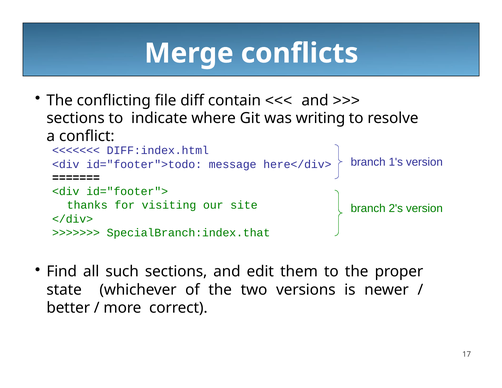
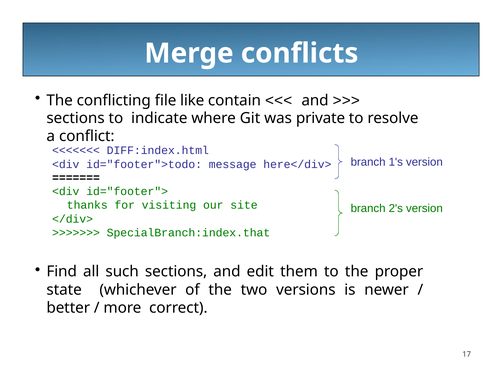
diff: diff -> like
writing: writing -> private
